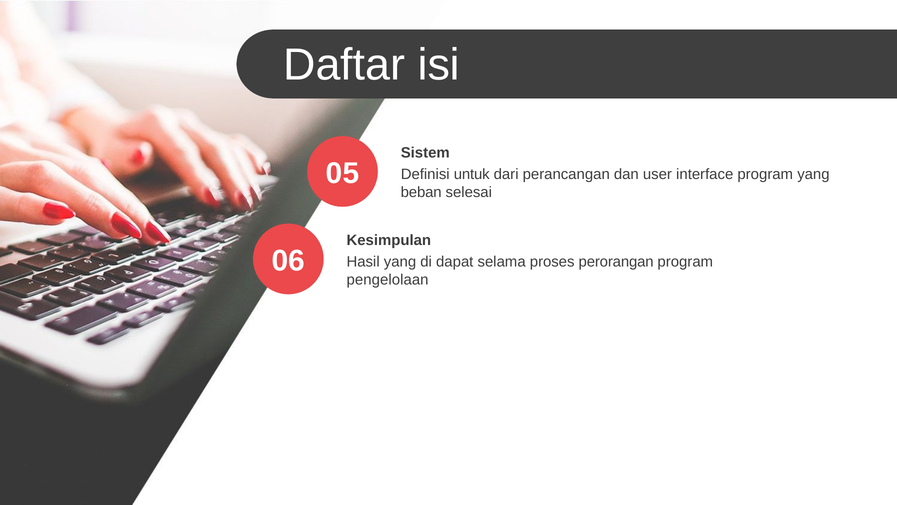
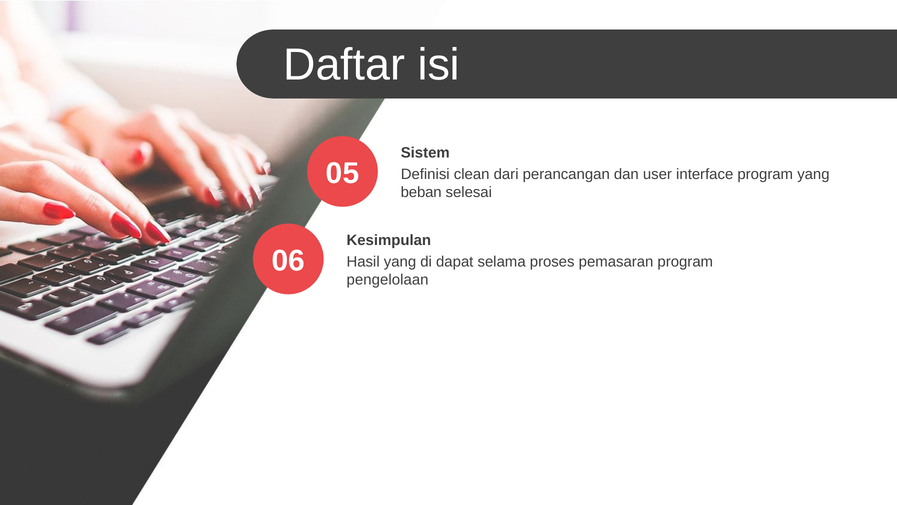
untuk: untuk -> clean
perorangan: perorangan -> pemasaran
